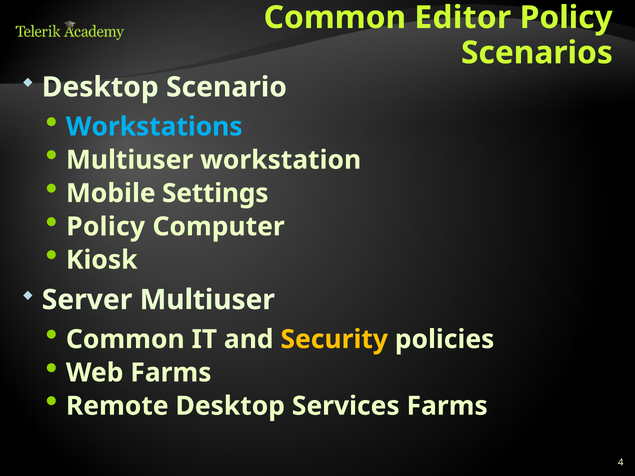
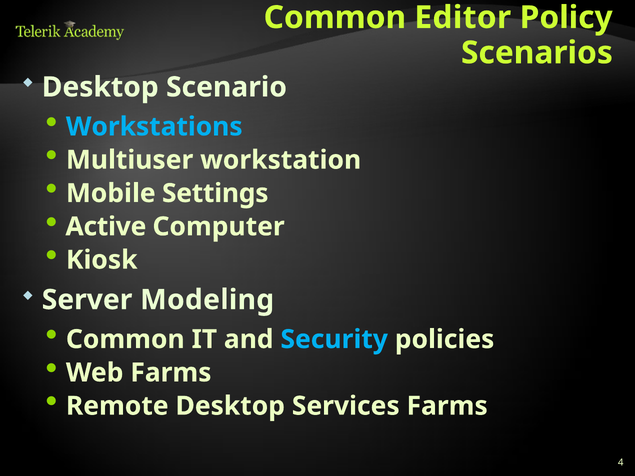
Policy at (106, 227): Policy -> Active
Server Multiuser: Multiuser -> Modeling
Security colour: yellow -> light blue
